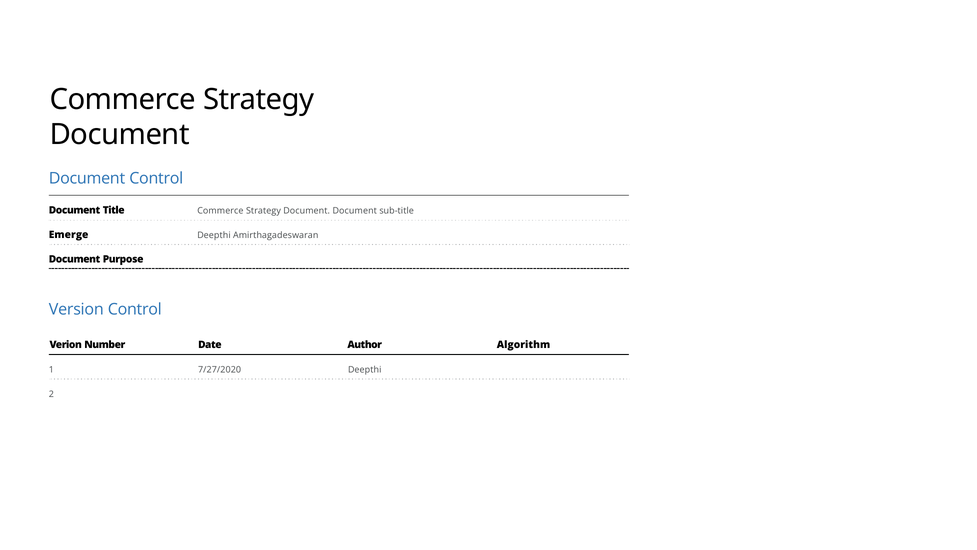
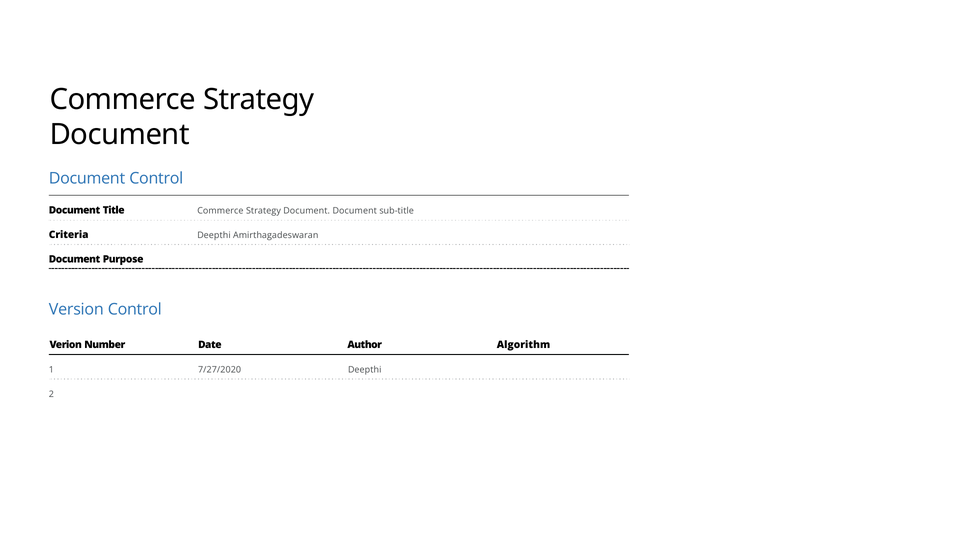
Emerge: Emerge -> Criteria
